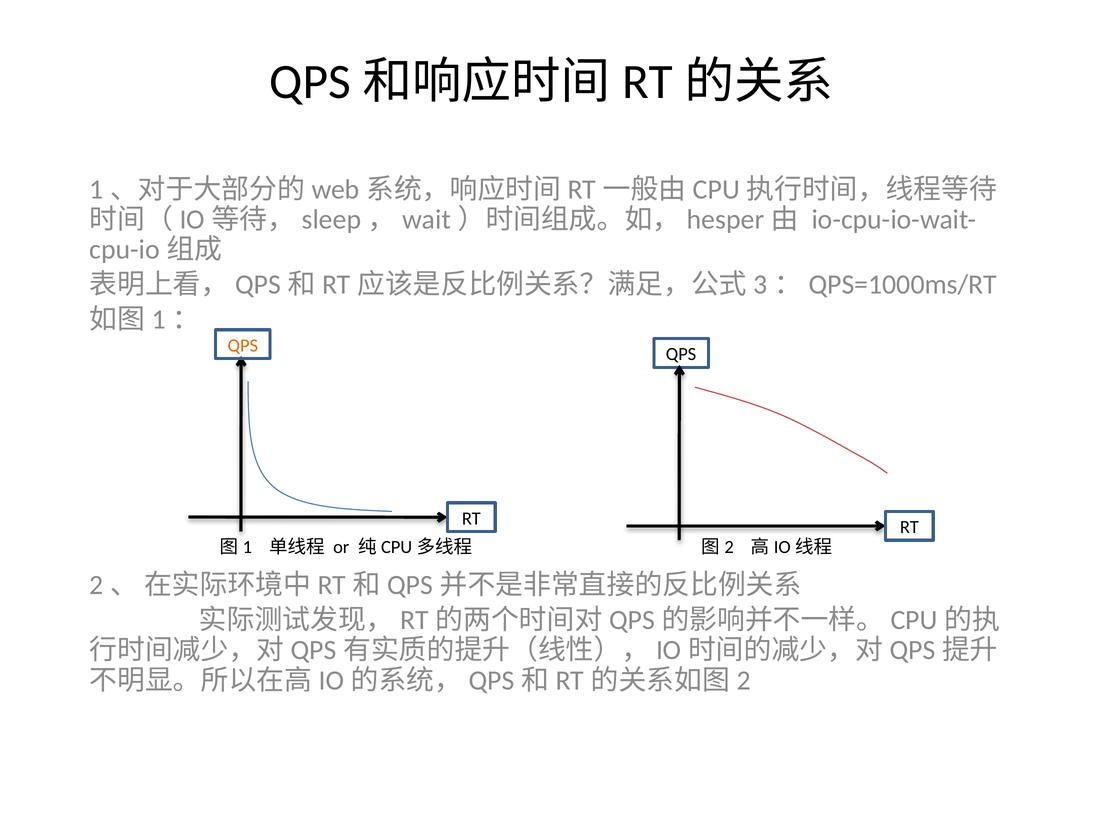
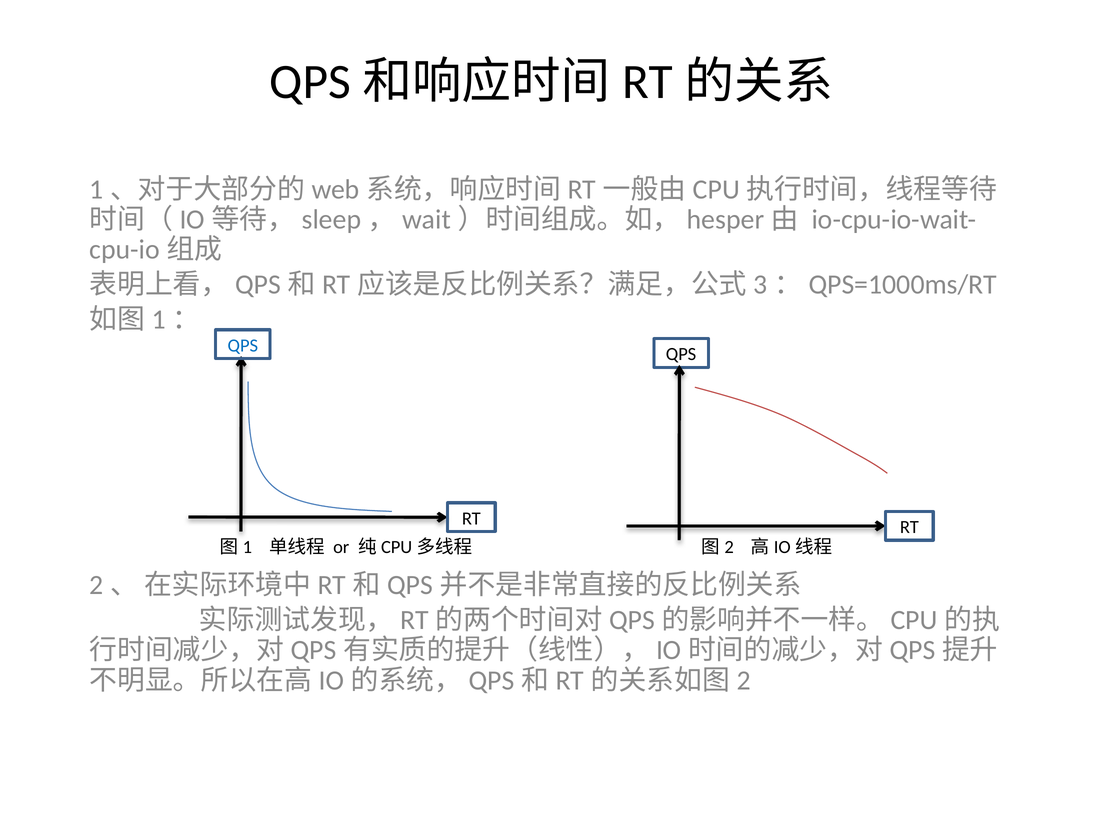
QPS at (243, 345) colour: orange -> blue
